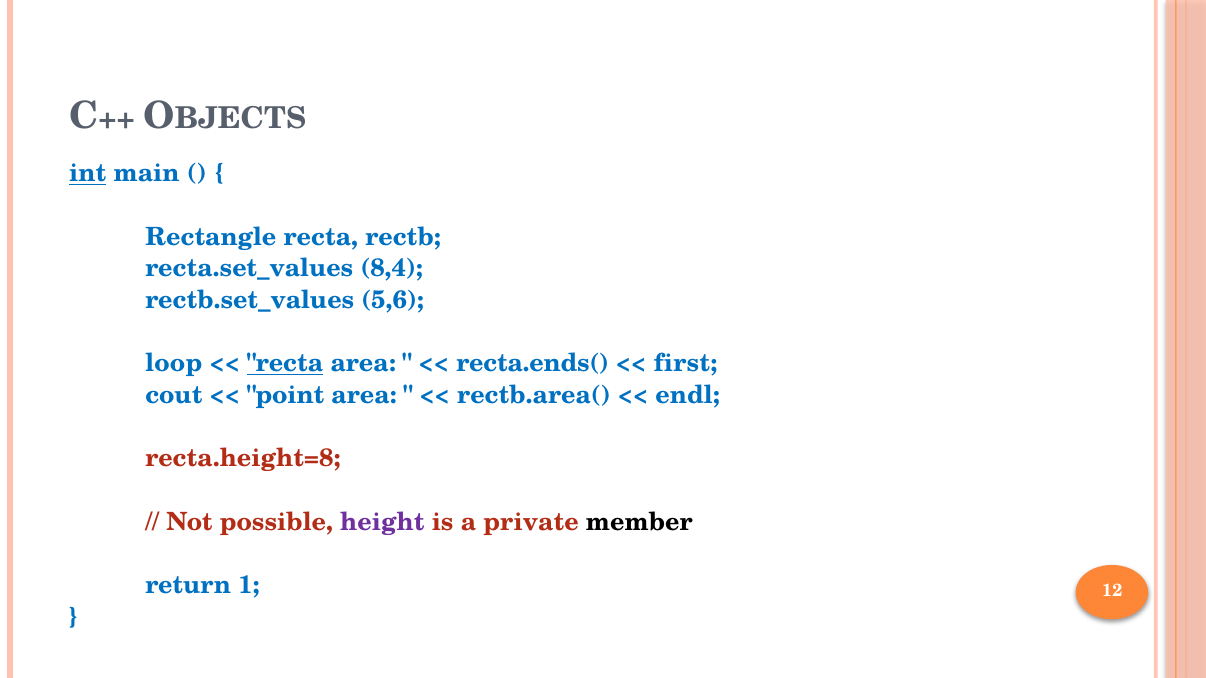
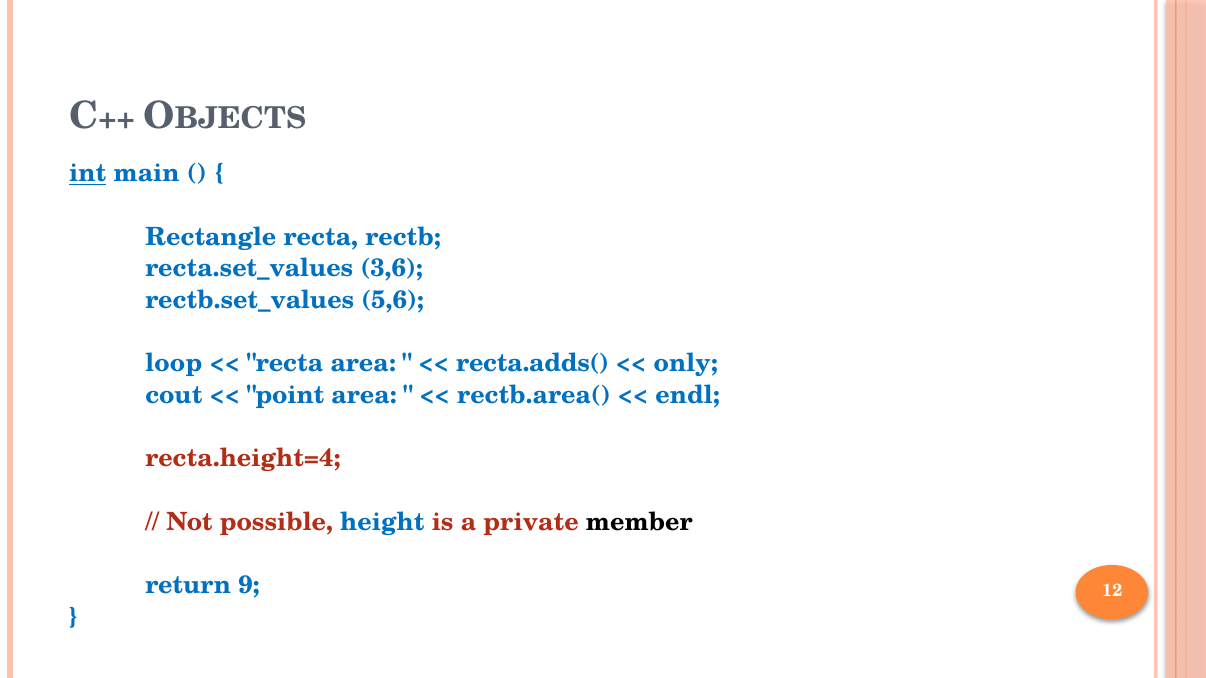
8,4: 8,4 -> 3,6
recta at (285, 364) underline: present -> none
recta.ends(: recta.ends( -> recta.adds(
first: first -> only
recta.height=8: recta.height=8 -> recta.height=4
height colour: purple -> blue
1: 1 -> 9
